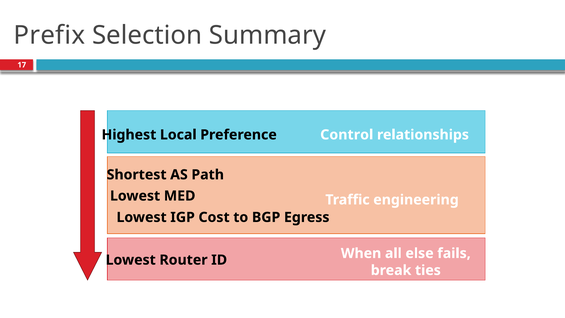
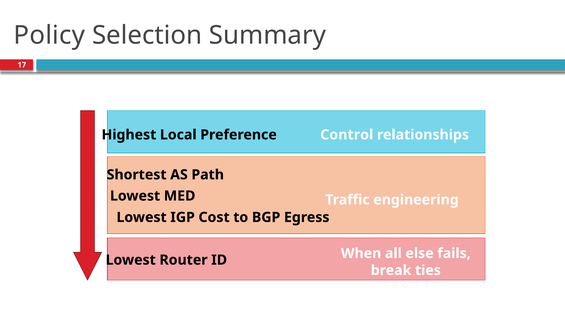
Prefix: Prefix -> Policy
